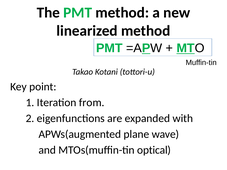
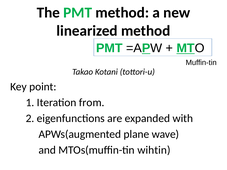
optical: optical -> wihtin
